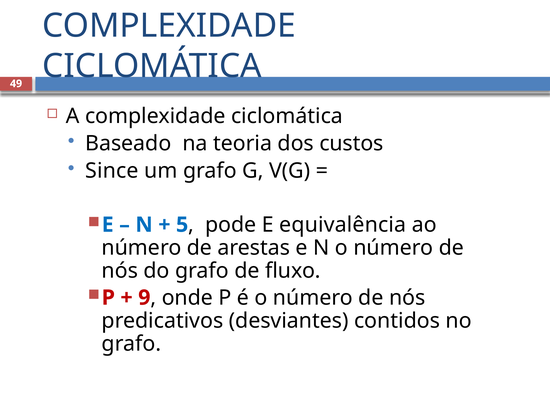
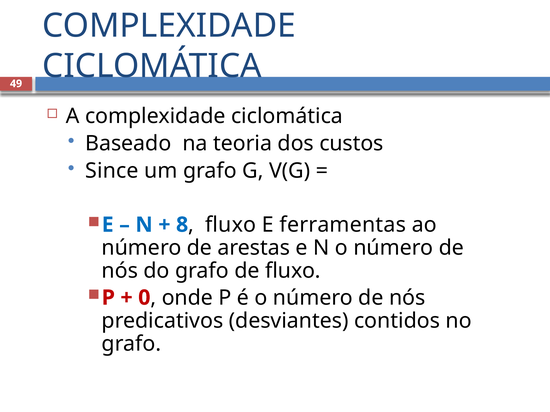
5: 5 -> 8
pode at (231, 225): pode -> fluxo
equivalência: equivalência -> ferramentas
9: 9 -> 0
